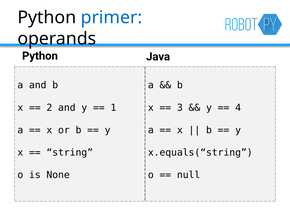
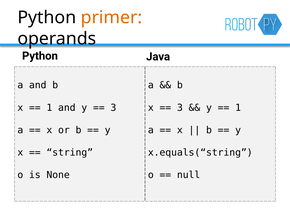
primer colour: blue -> orange
2 at (49, 108): 2 -> 1
1 at (113, 108): 1 -> 3
4 at (238, 108): 4 -> 1
